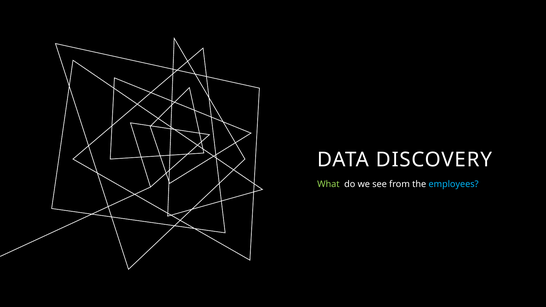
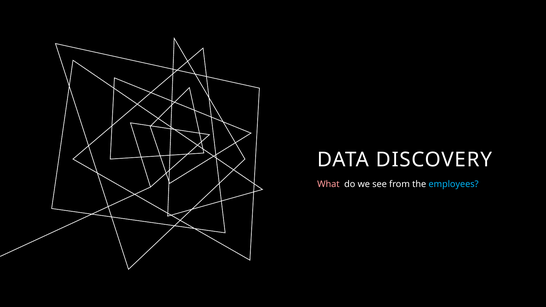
What colour: light green -> pink
